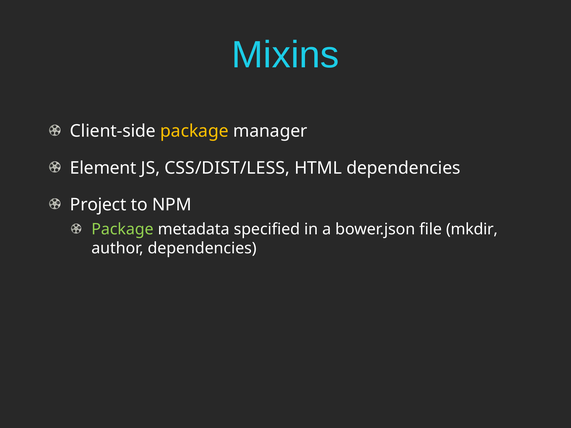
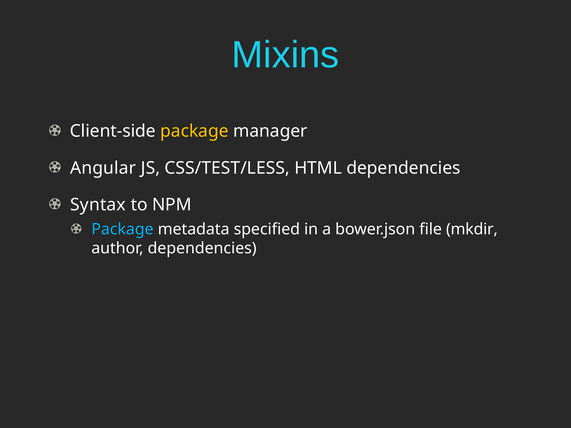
Element: Element -> Angular
CSS/DIST/LESS: CSS/DIST/LESS -> CSS/TEST/LESS
Project: Project -> Syntax
Package at (122, 230) colour: light green -> light blue
